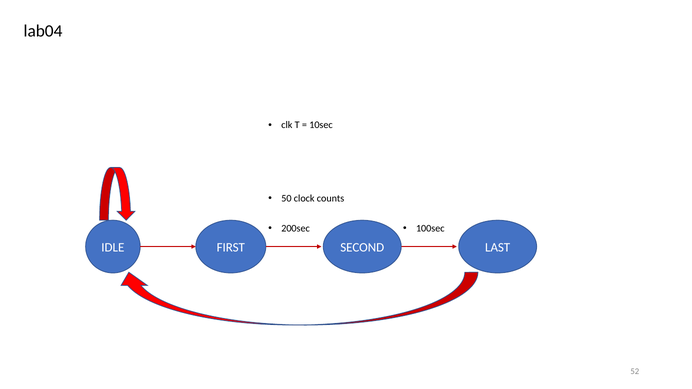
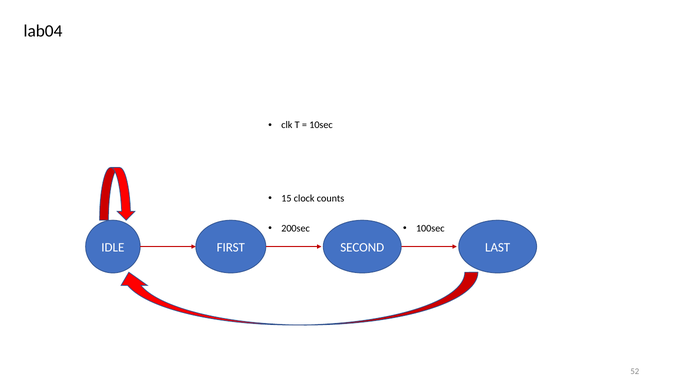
50: 50 -> 15
